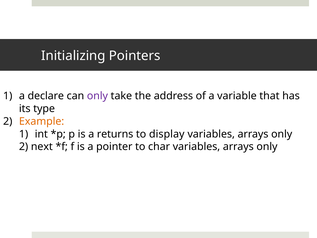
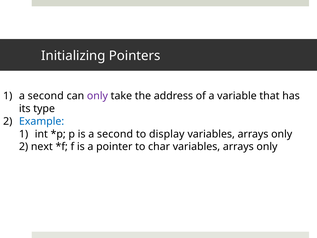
declare at (46, 96): declare -> second
Example colour: orange -> blue
is a returns: returns -> second
